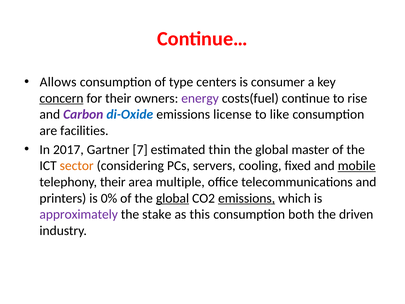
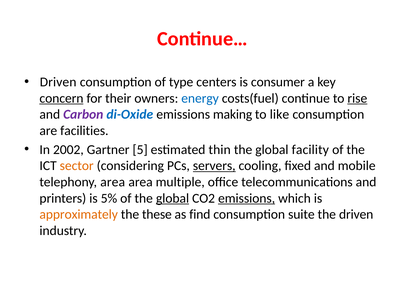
Allows at (58, 82): Allows -> Driven
energy colour: purple -> blue
rise underline: none -> present
license: license -> making
2017: 2017 -> 2002
7: 7 -> 5
master: master -> facility
servers underline: none -> present
mobile underline: present -> none
telephony their: their -> area
0%: 0% -> 5%
approximately colour: purple -> orange
stake: stake -> these
this: this -> find
both: both -> suite
